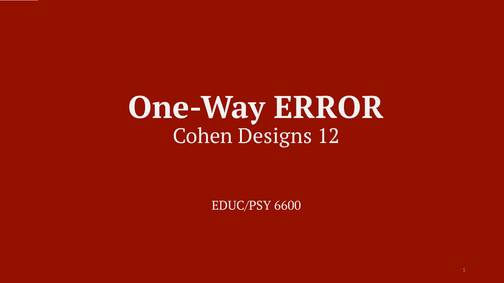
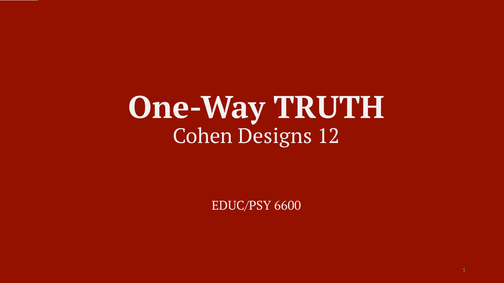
ERROR: ERROR -> TRUTH
